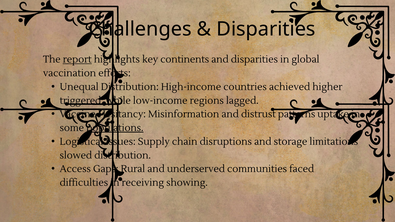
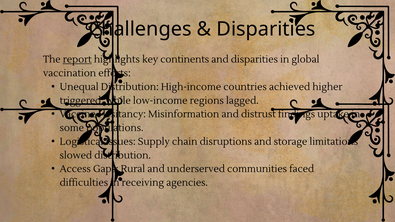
patterns: patterns -> findings
populations underline: present -> none
showing: showing -> agencies
